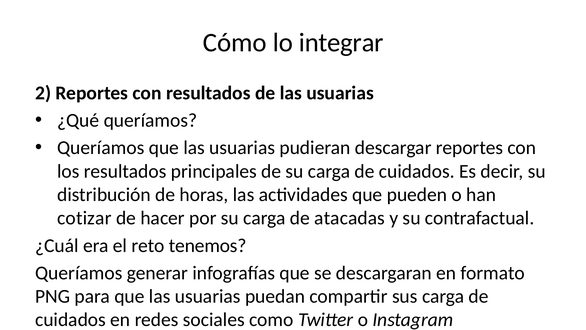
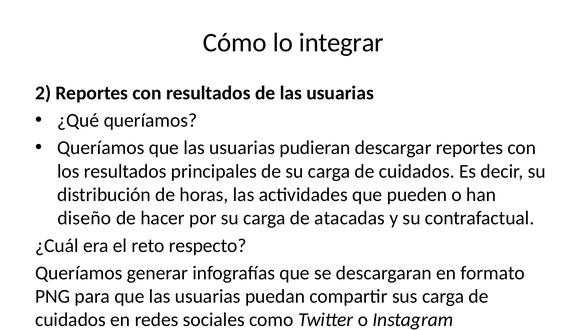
cotizar: cotizar -> diseño
tenemos: tenemos -> respecto
